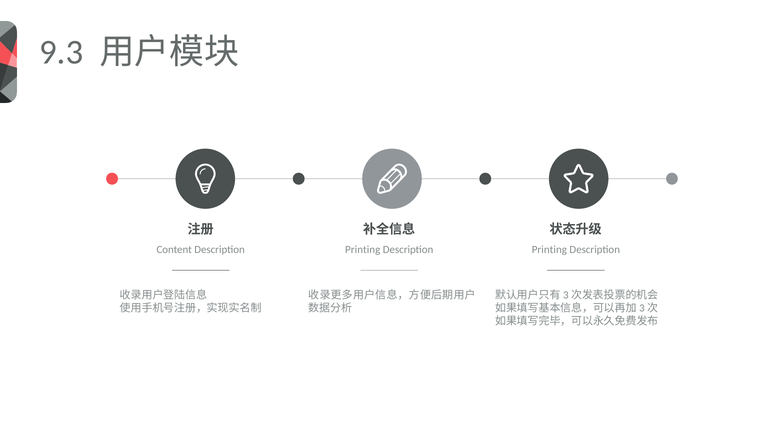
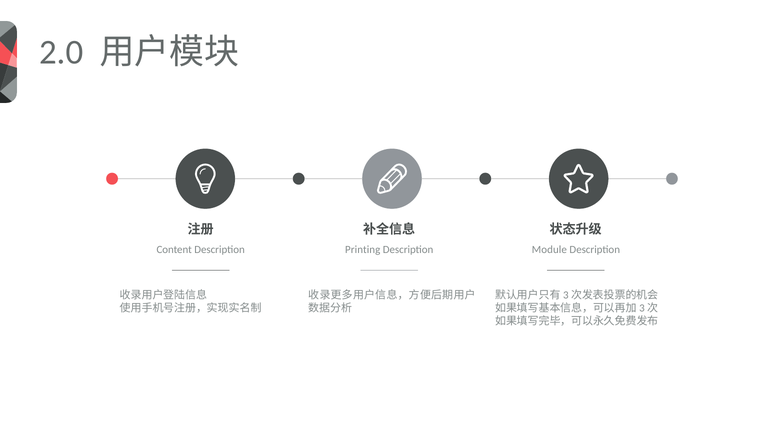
9.3: 9.3 -> 2.0
Printing at (549, 249): Printing -> Module
